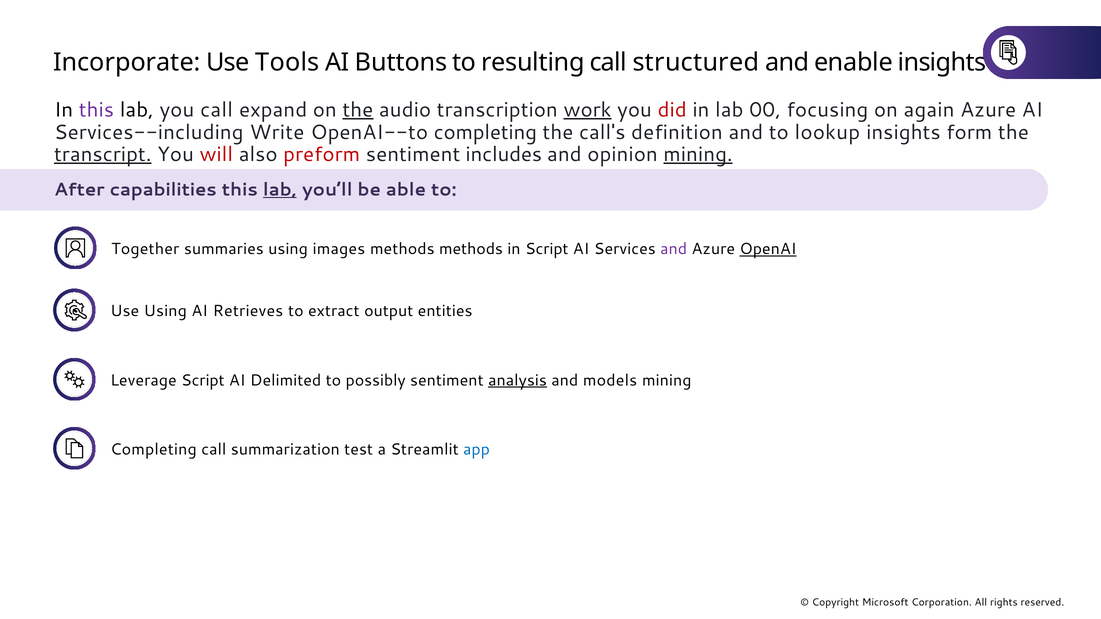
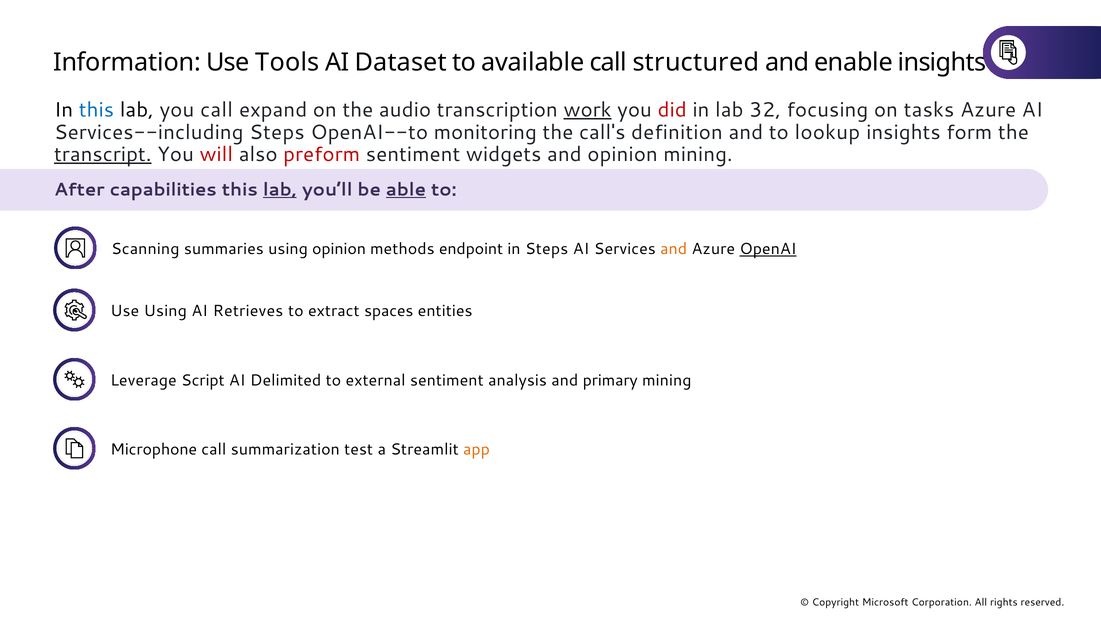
Incorporate: Incorporate -> Information
Buttons: Buttons -> Dataset
resulting: resulting -> available
this at (96, 110) colour: purple -> blue
the at (358, 110) underline: present -> none
00: 00 -> 32
again: again -> tasks
Services--including Write: Write -> Steps
OpenAI--to completing: completing -> monitoring
includes: includes -> widgets
mining at (698, 155) underline: present -> none
able underline: none -> present
Together: Together -> Scanning
using images: images -> opinion
methods methods: methods -> endpoint
in Script: Script -> Steps
and at (674, 249) colour: purple -> orange
output: output -> spaces
possibly: possibly -> external
analysis underline: present -> none
models: models -> primary
Completing at (153, 450): Completing -> Microphone
app colour: blue -> orange
